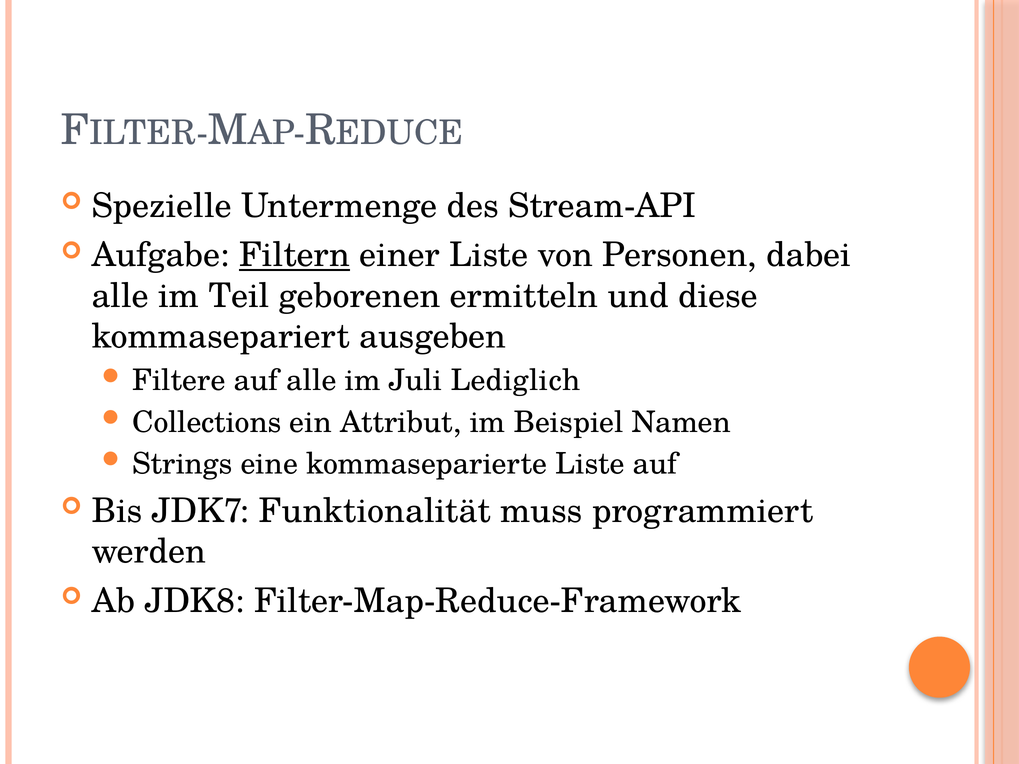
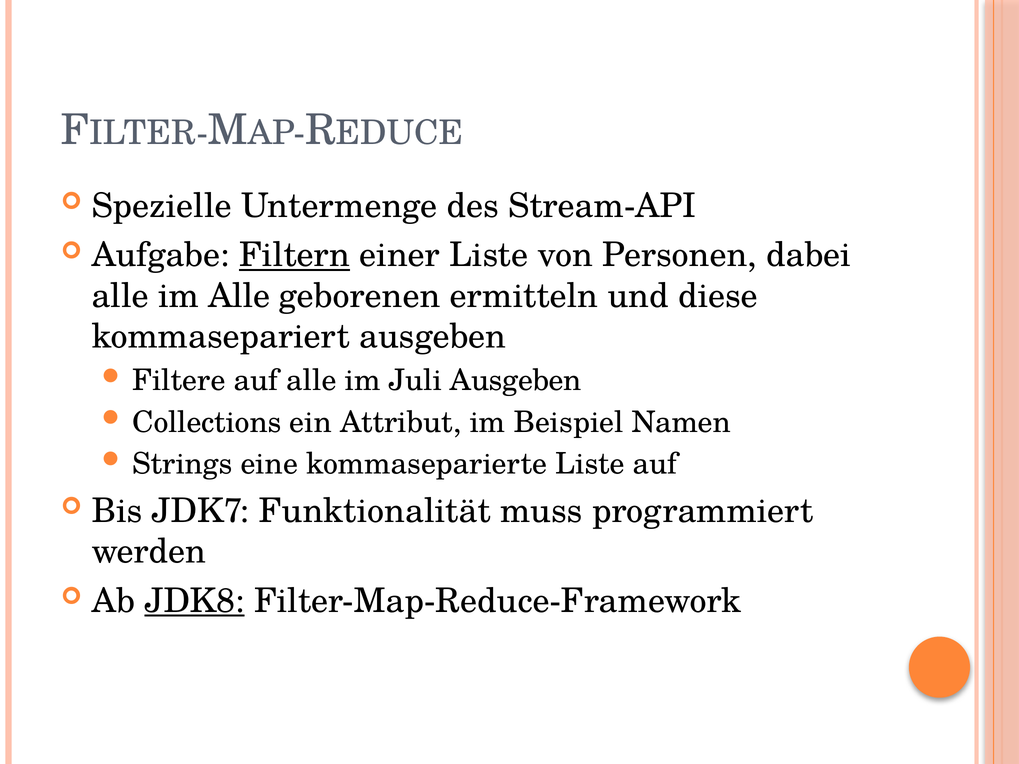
im Teil: Teil -> Alle
Juli Lediglich: Lediglich -> Ausgeben
JDK8 underline: none -> present
